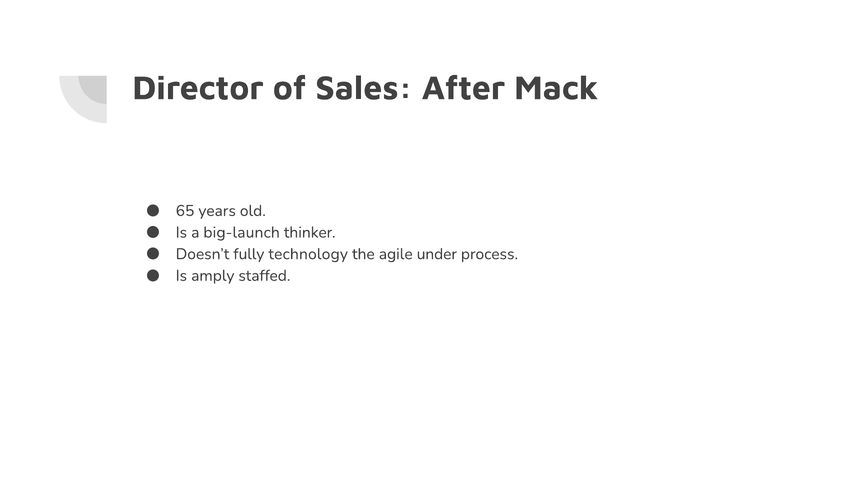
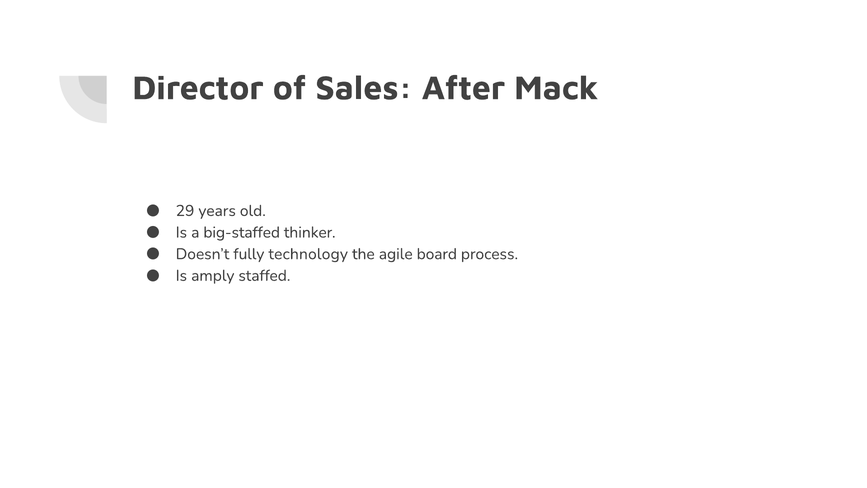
65: 65 -> 29
big-launch: big-launch -> big-staffed
under: under -> board
